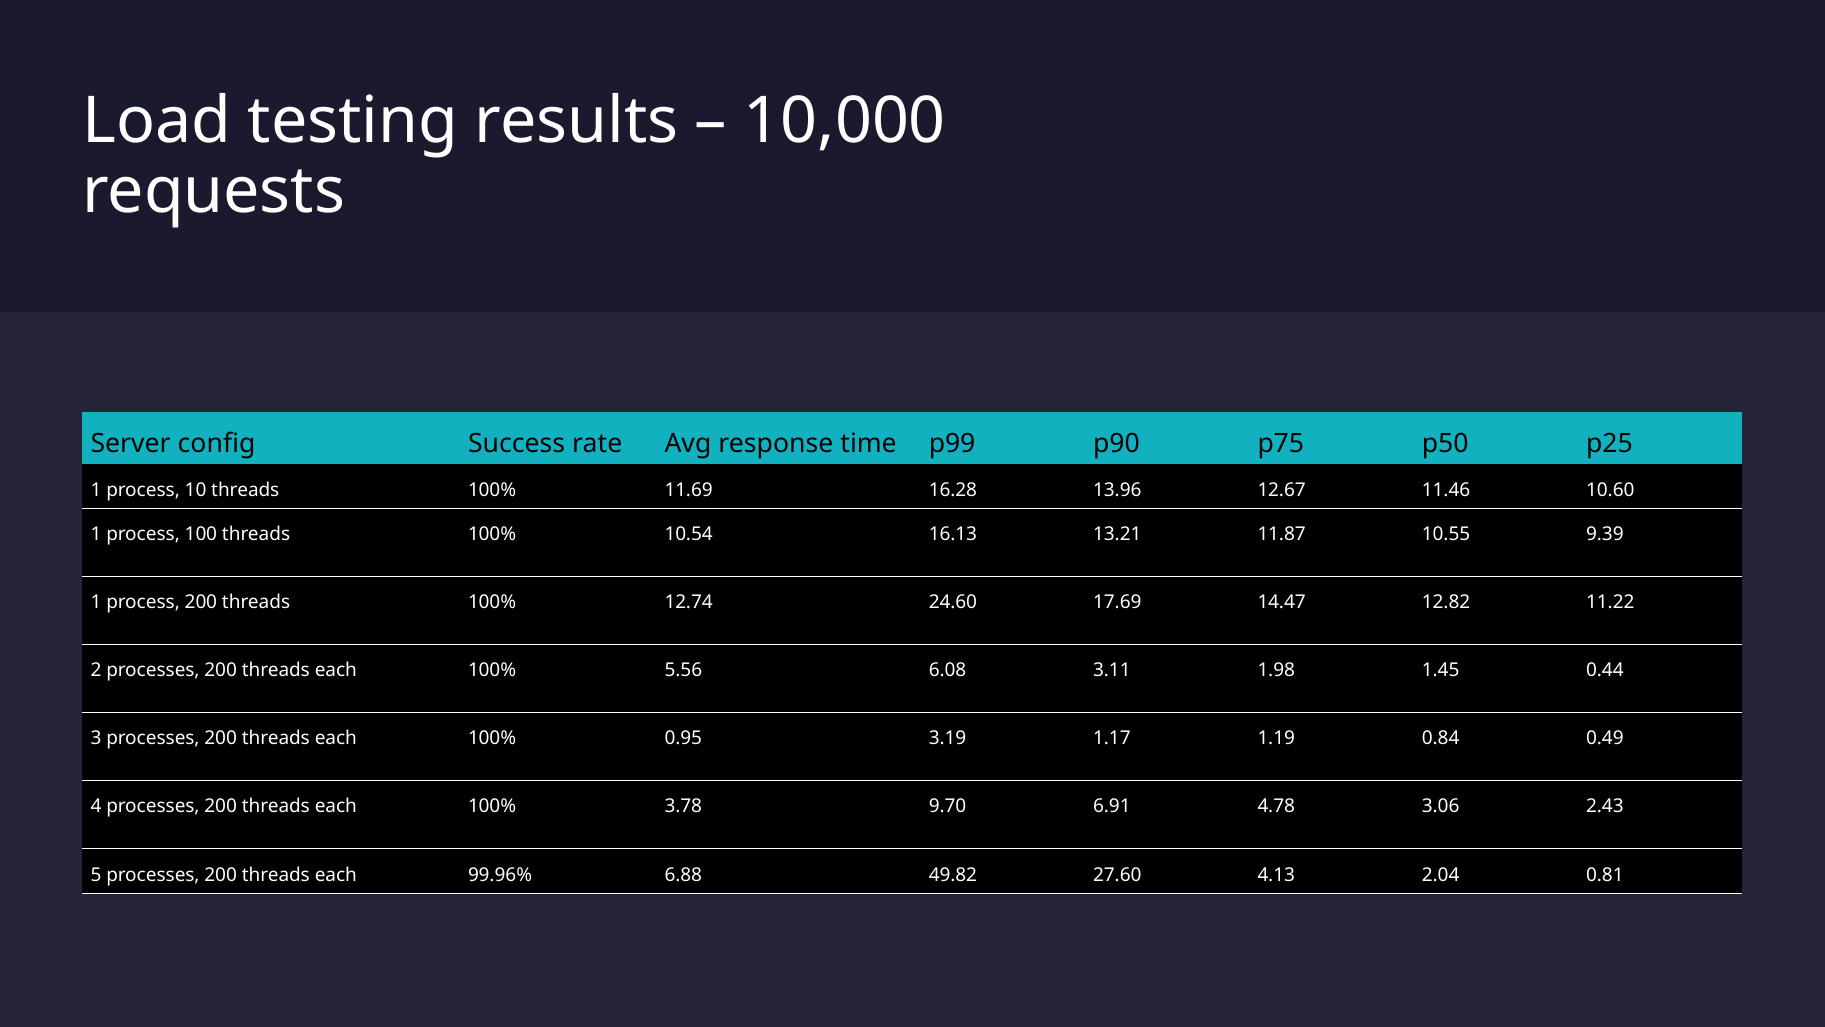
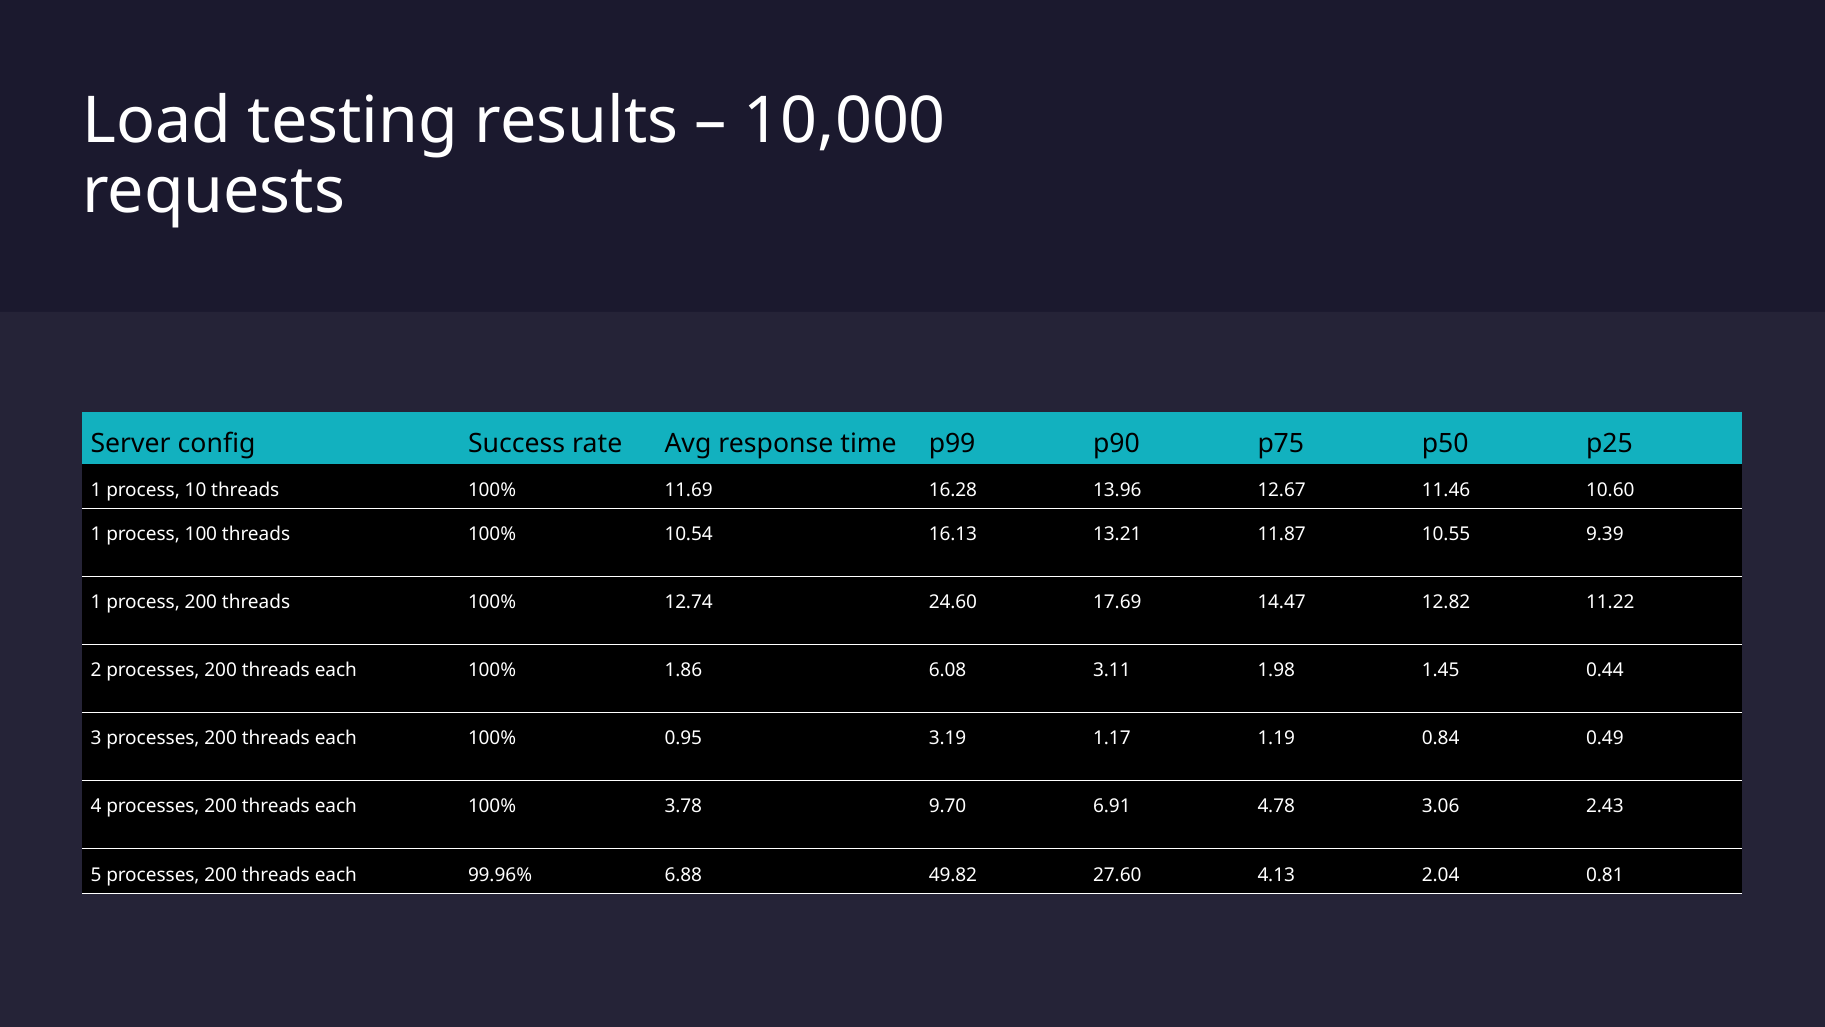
5.56: 5.56 -> 1.86
